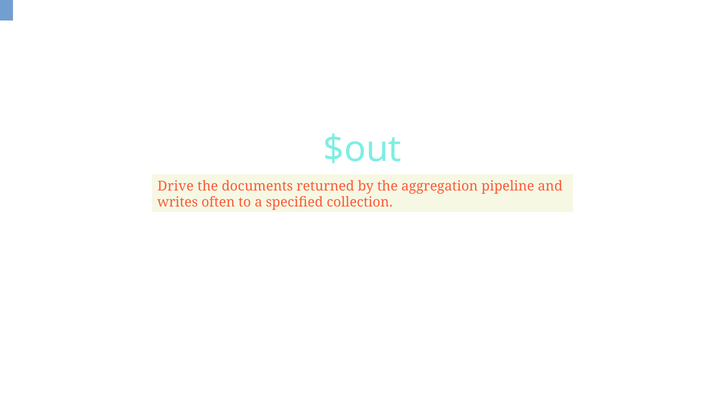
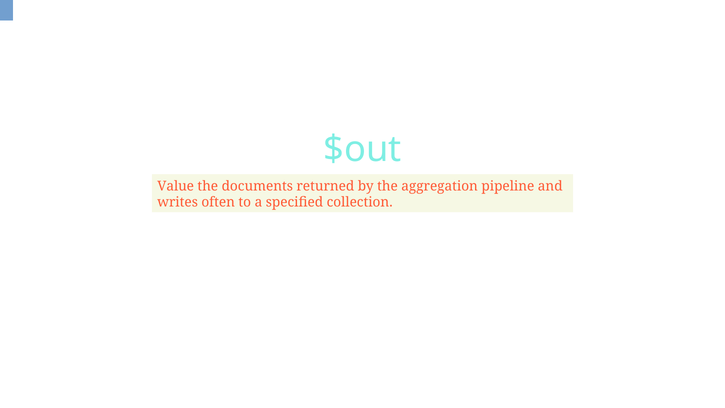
Drive: Drive -> Value
